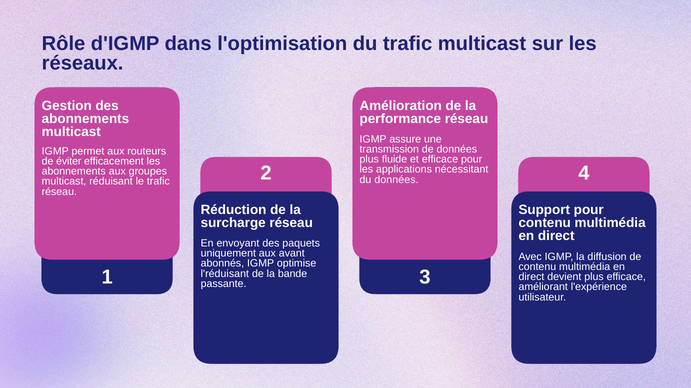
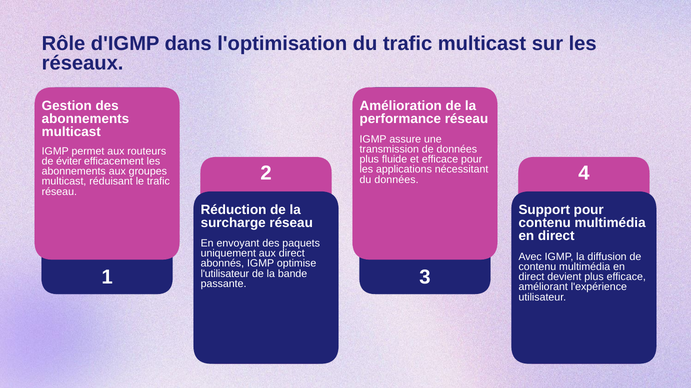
aux avant: avant -> direct
l'réduisant: l'réduisant -> l'utilisateur
